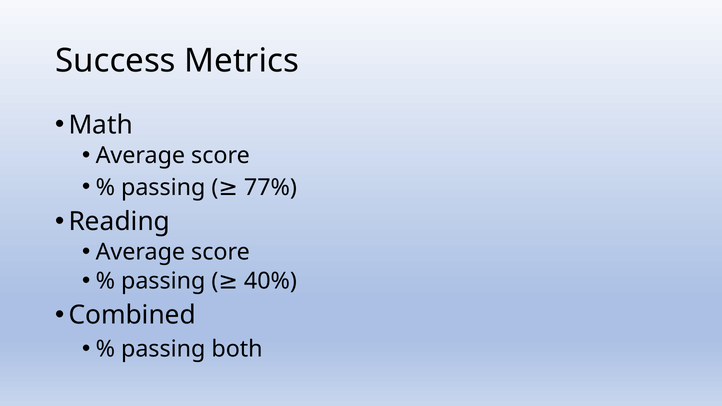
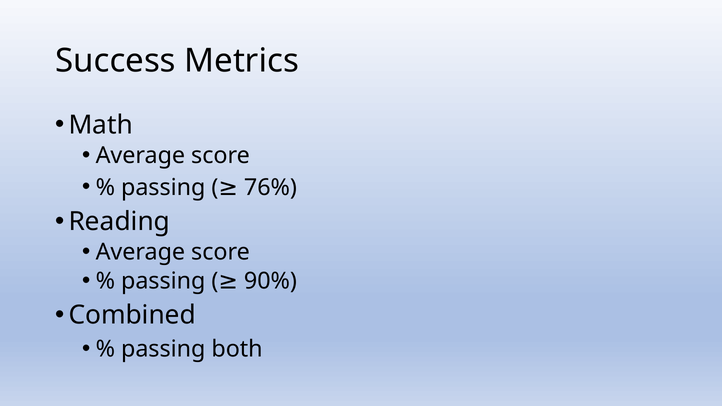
77%: 77% -> 76%
40%: 40% -> 90%
